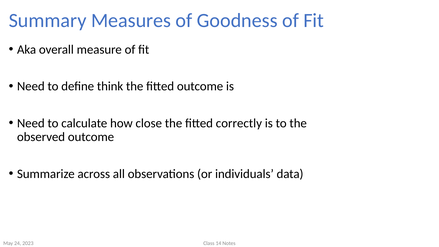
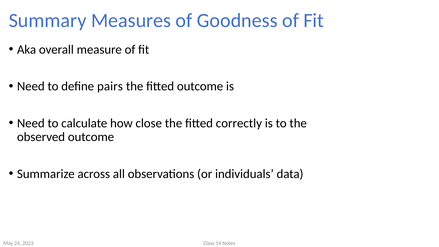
think: think -> pairs
